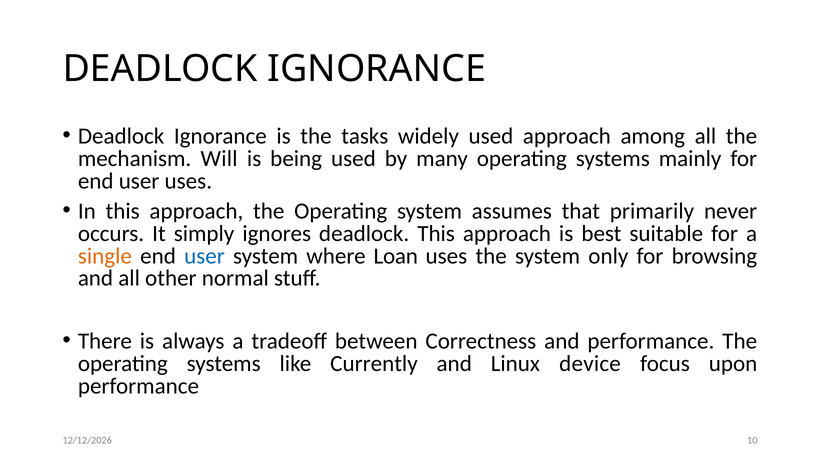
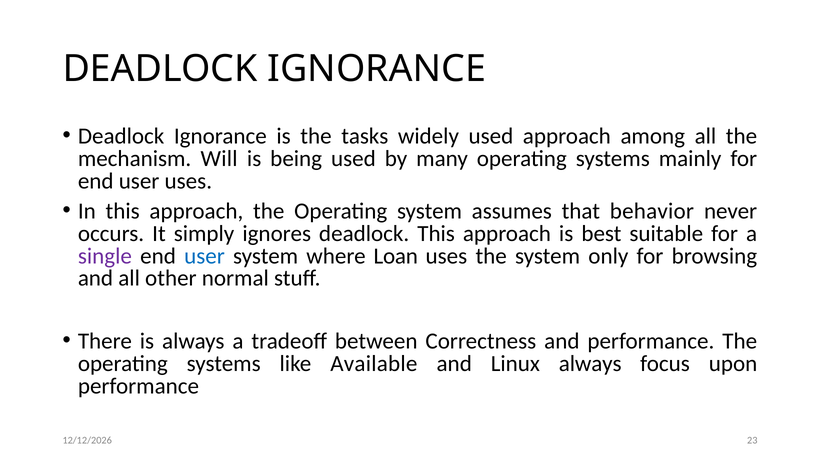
primarily: primarily -> behavior
single colour: orange -> purple
Currently: Currently -> Available
Linux device: device -> always
10: 10 -> 23
